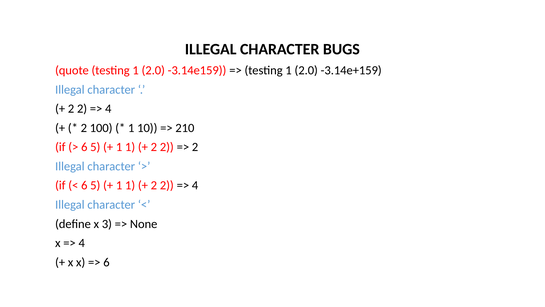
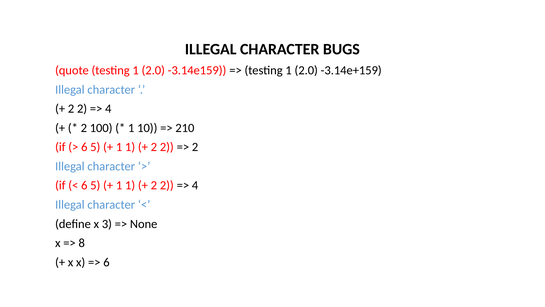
4 at (82, 243): 4 -> 8
